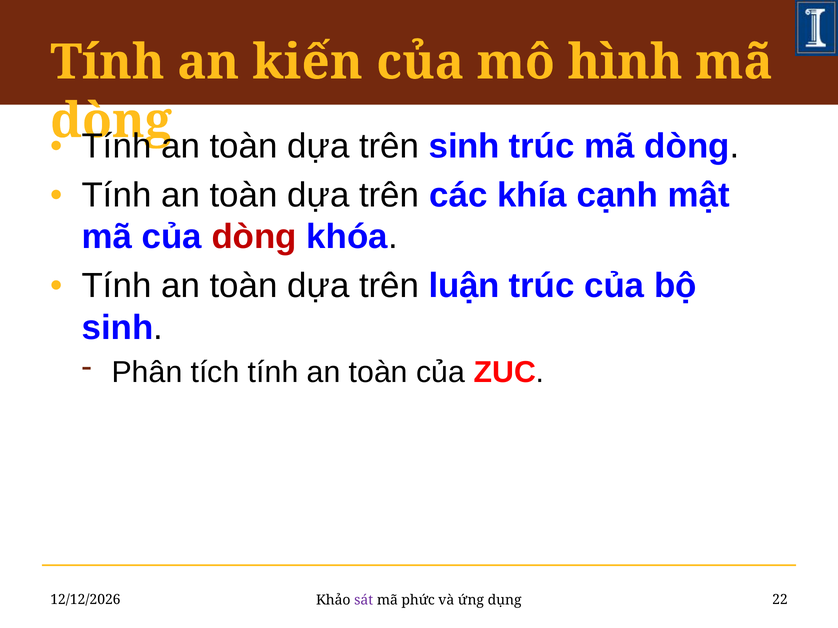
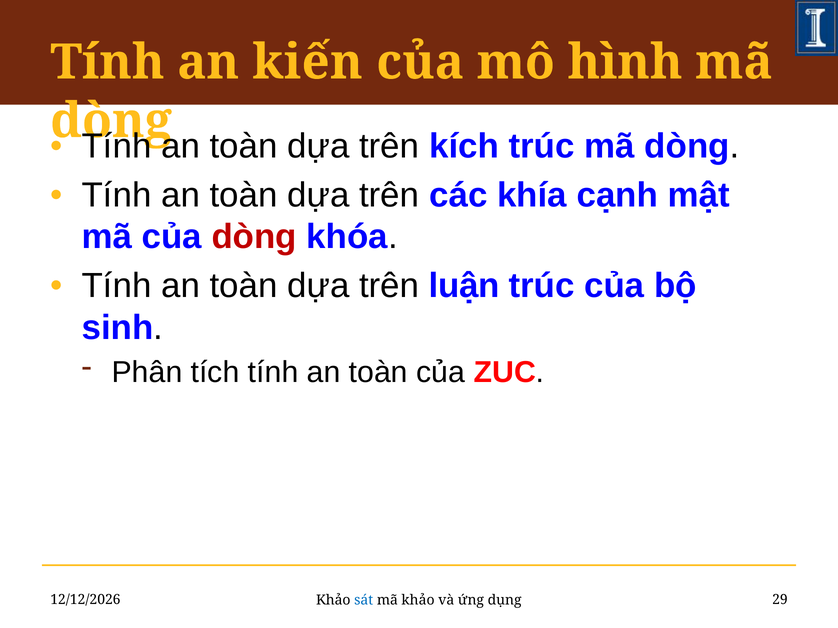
trên sinh: sinh -> kích
sát colour: purple -> blue
mã phức: phức -> khảo
22: 22 -> 29
